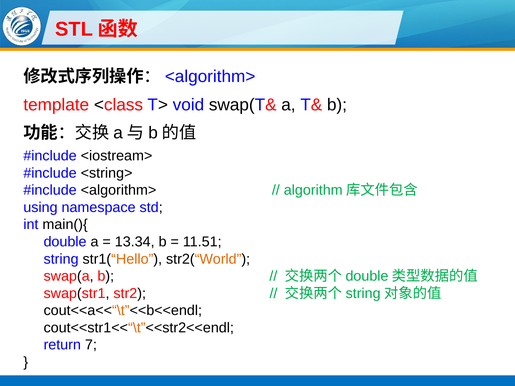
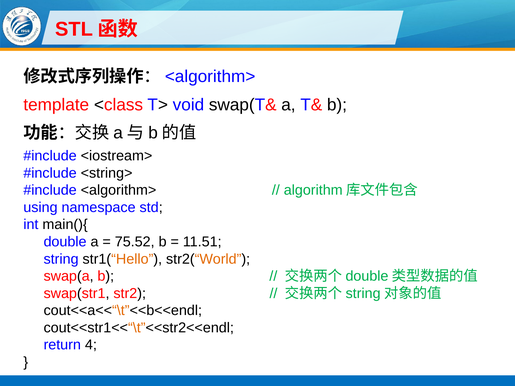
13.34: 13.34 -> 75.52
7: 7 -> 4
